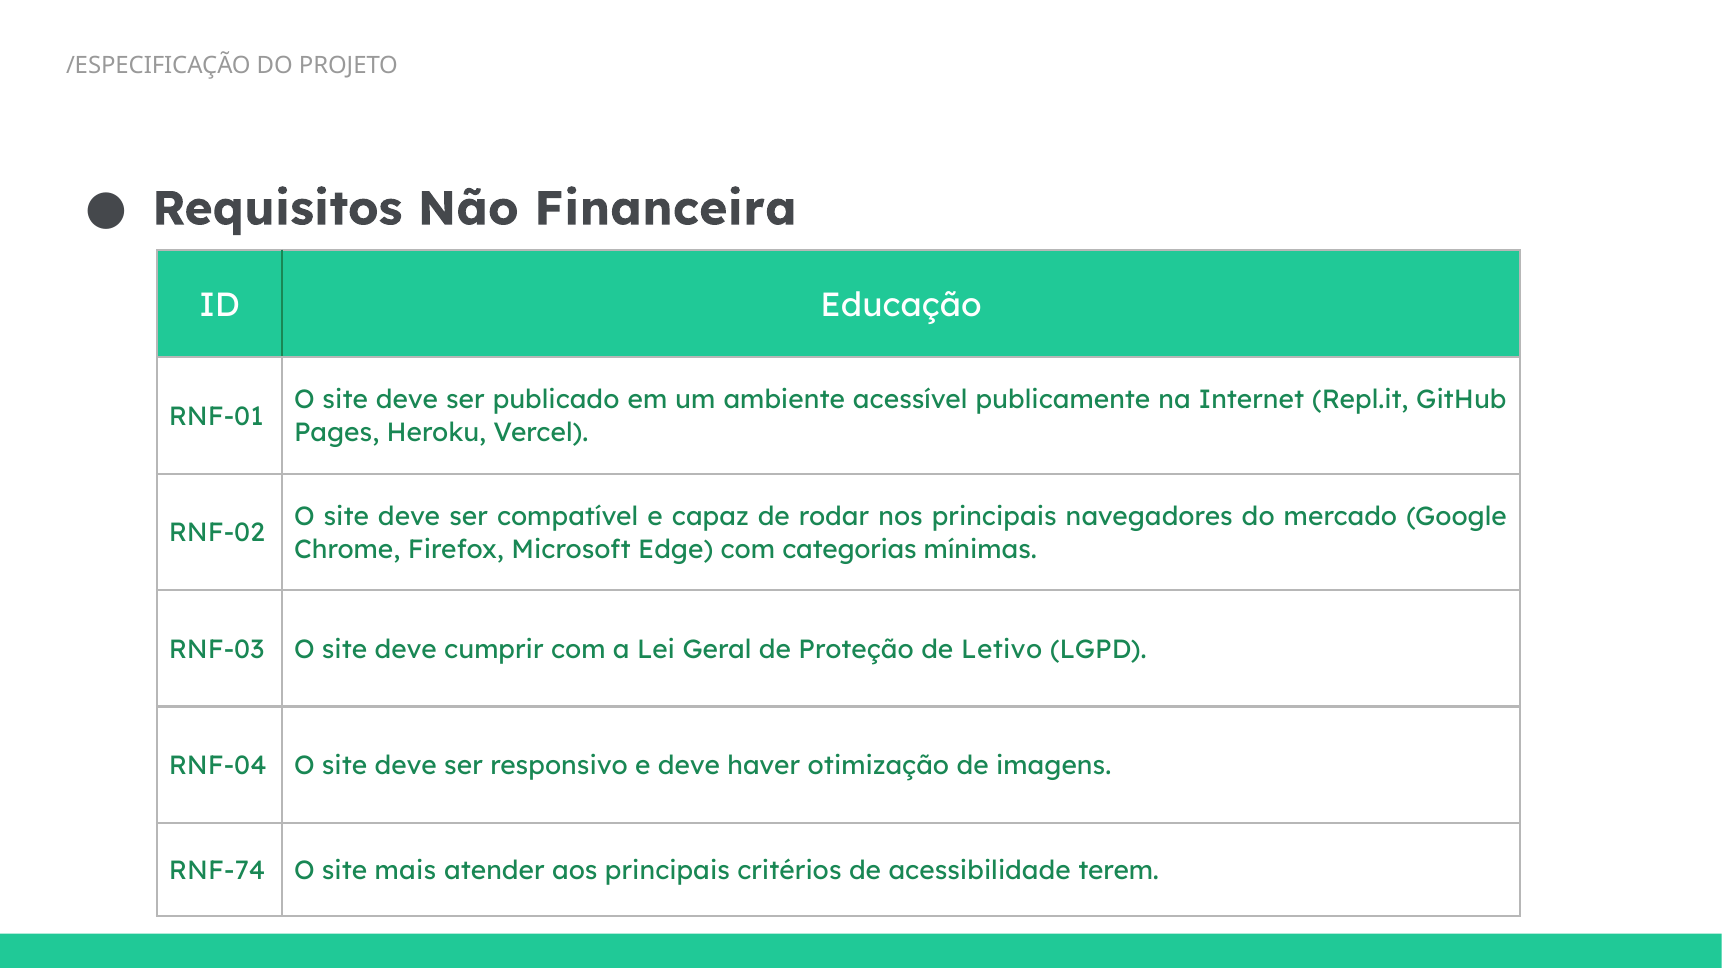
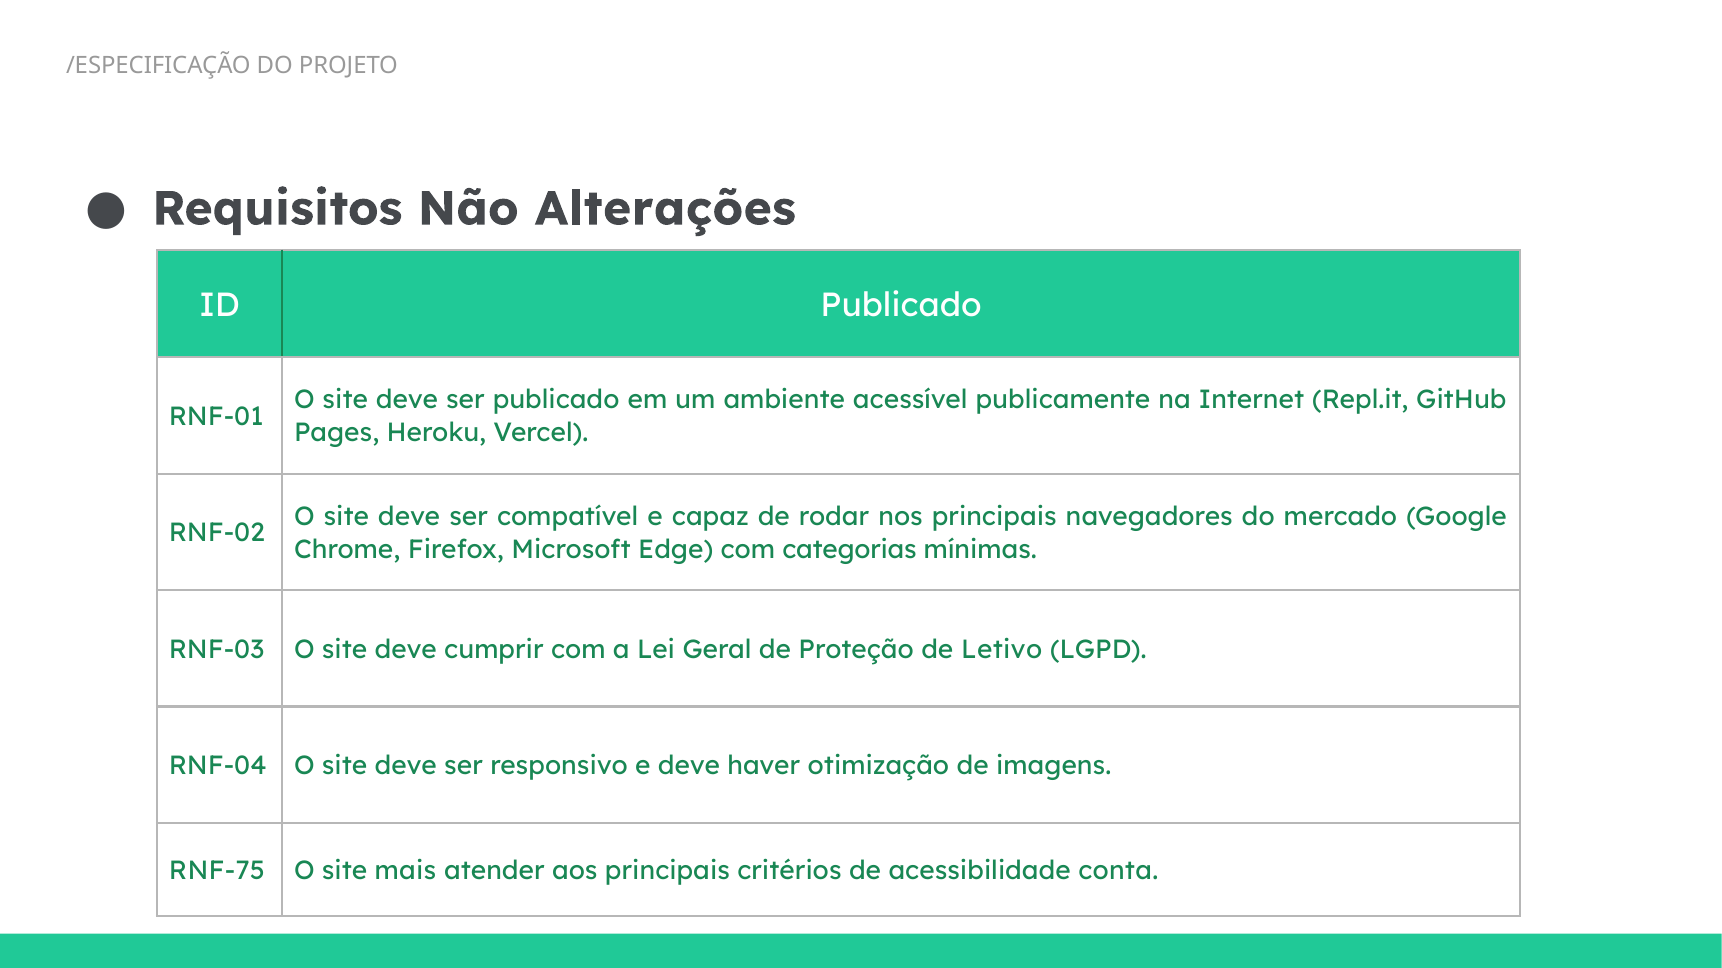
Financeira: Financeira -> Alterações
ID Educação: Educação -> Publicado
RNF-74: RNF-74 -> RNF-75
terem: terem -> conta
